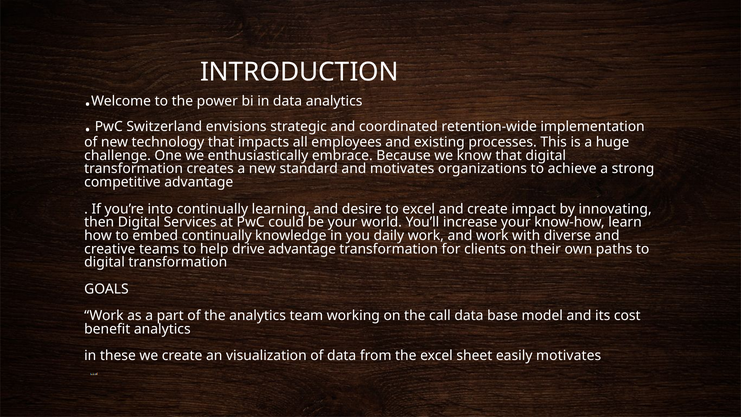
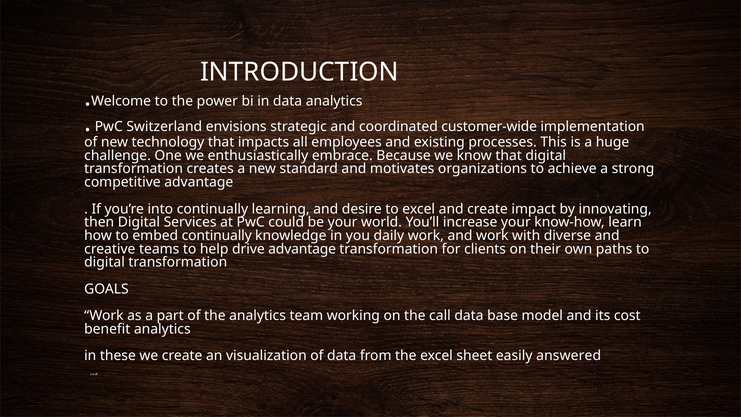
retention-wide: retention-wide -> customer-wide
easily motivates: motivates -> answered
